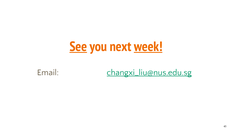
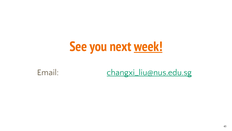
See underline: present -> none
